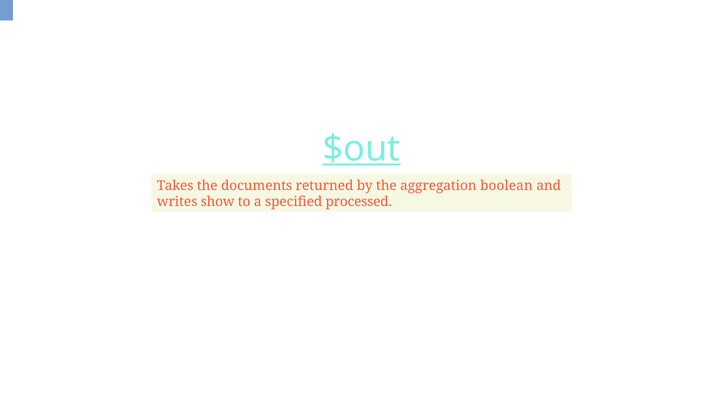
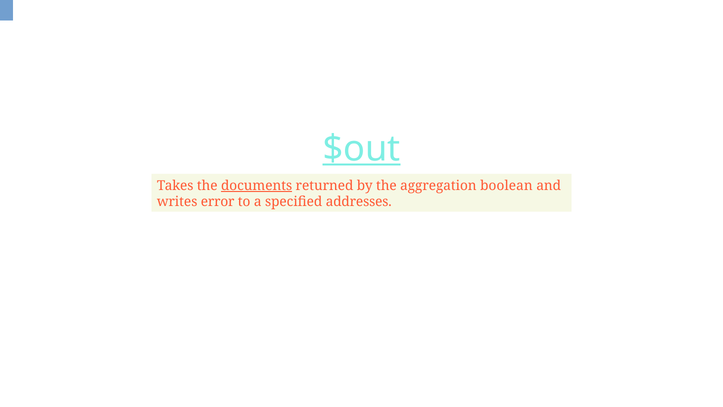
documents underline: none -> present
show: show -> error
processed: processed -> addresses
